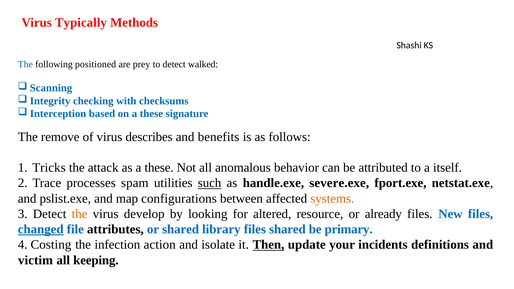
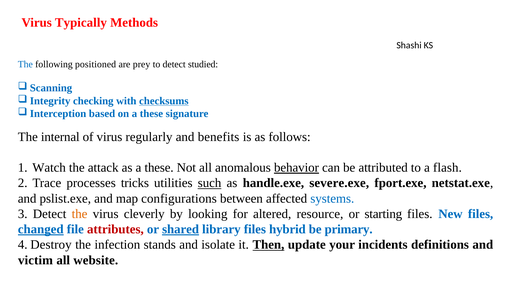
walked: walked -> studied
checksums underline: none -> present
remove: remove -> internal
describes: describes -> regularly
Tricks: Tricks -> Watch
behavior underline: none -> present
itself: itself -> flash
spam: spam -> tricks
systems colour: orange -> blue
develop: develop -> cleverly
already: already -> starting
attributes colour: black -> red
shared at (181, 229) underline: none -> present
files shared: shared -> hybrid
Costing: Costing -> Destroy
action: action -> stands
keeping: keeping -> website
